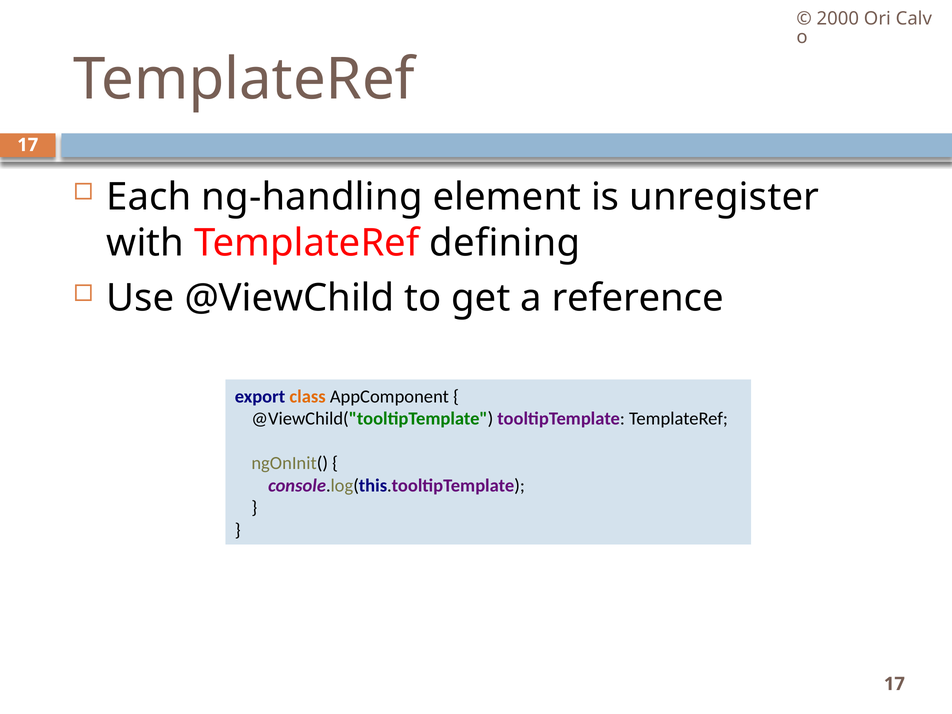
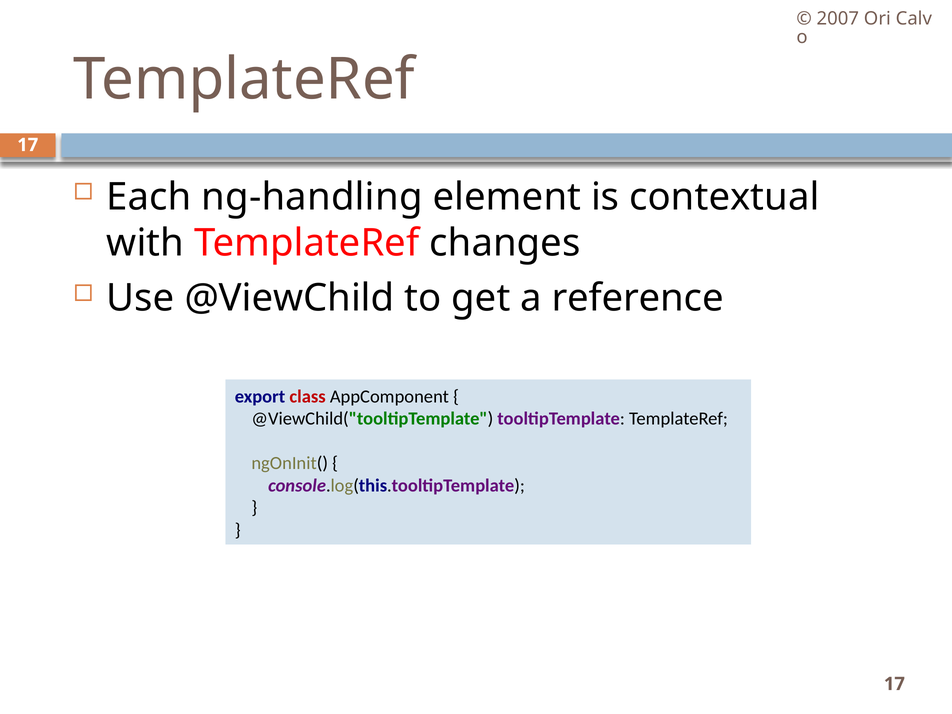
2000: 2000 -> 2007
unregister: unregister -> contextual
defining: defining -> changes
class colour: orange -> red
